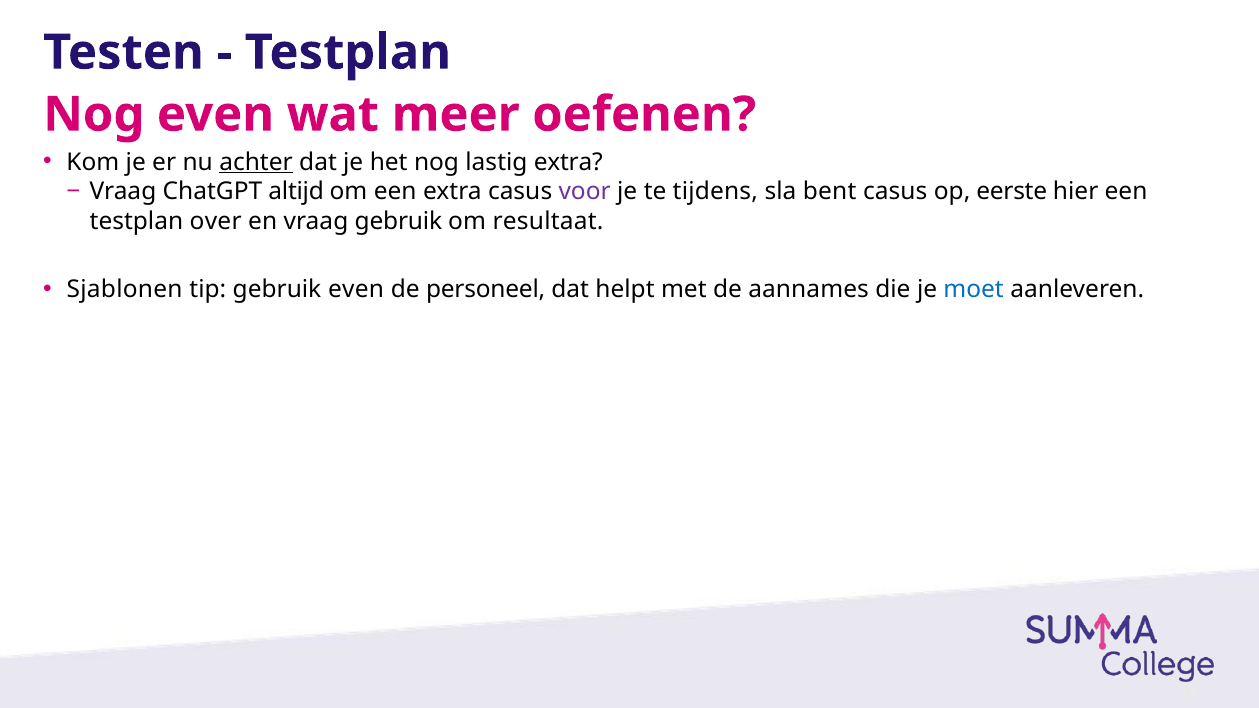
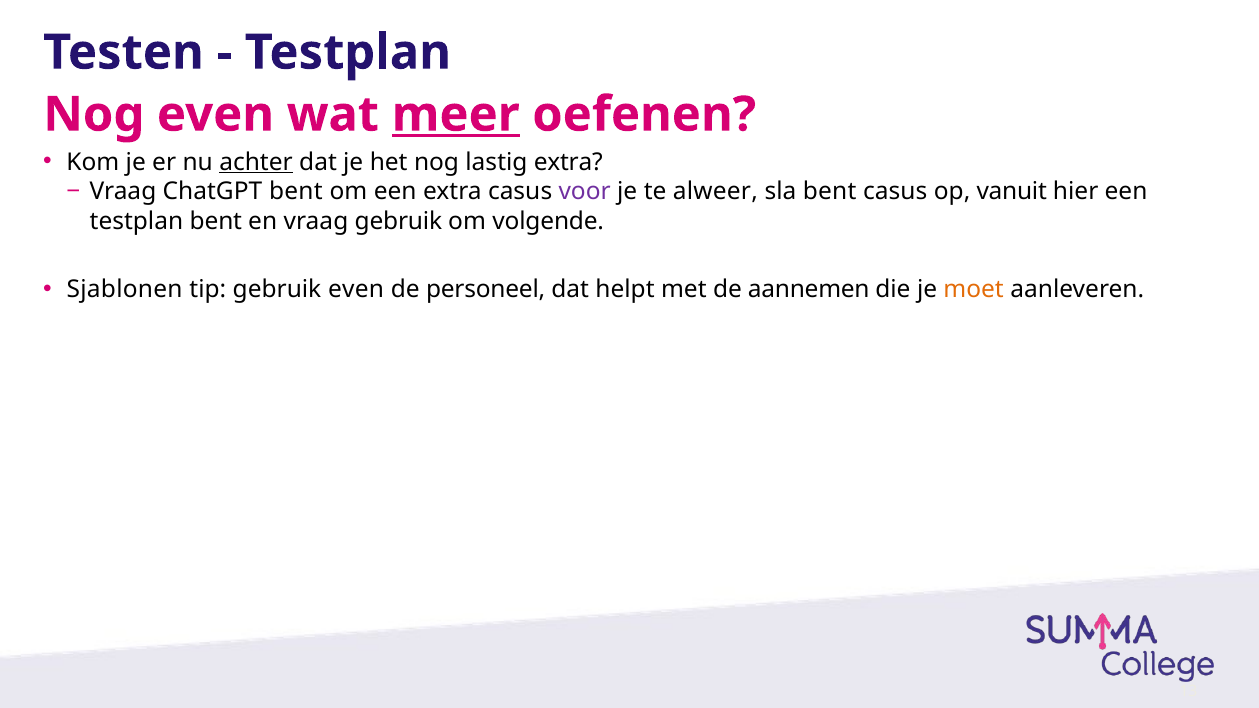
meer underline: none -> present
ChatGPT altijd: altijd -> bent
tijdens: tijdens -> alweer
eerste: eerste -> vanuit
testplan over: over -> bent
resultaat: resultaat -> volgende
aannames: aannames -> aannemen
moet colour: blue -> orange
